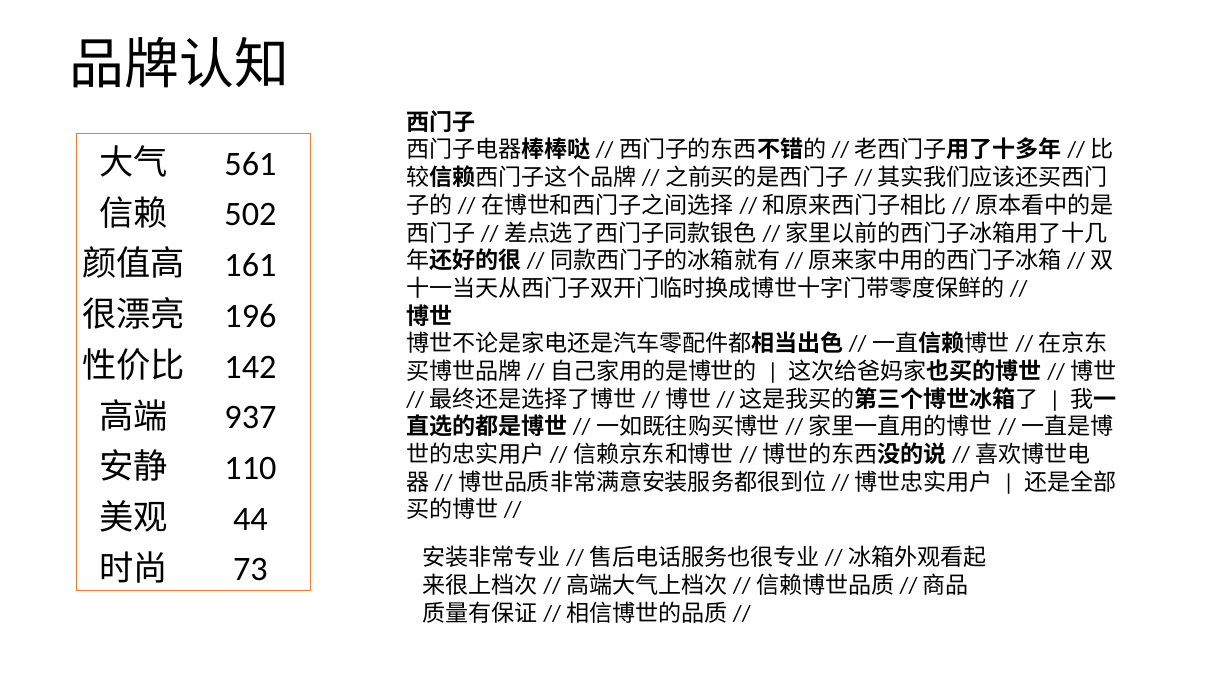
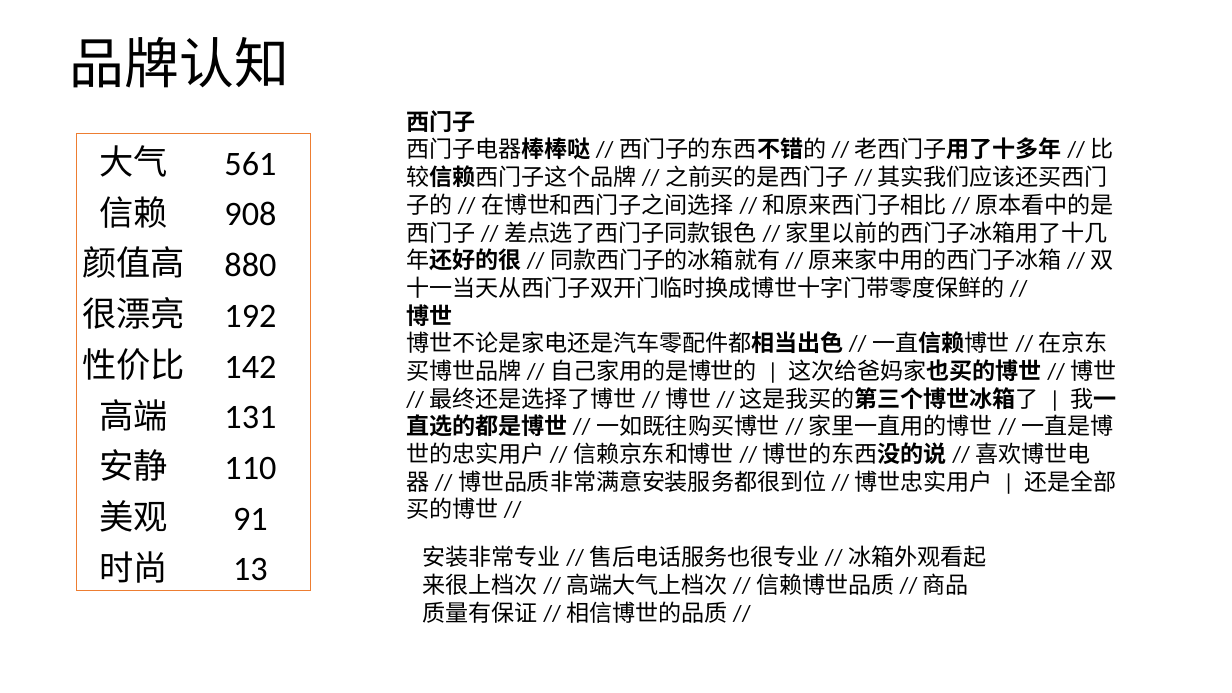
502: 502 -> 908
161: 161 -> 880
196: 196 -> 192
937: 937 -> 131
44: 44 -> 91
73: 73 -> 13
